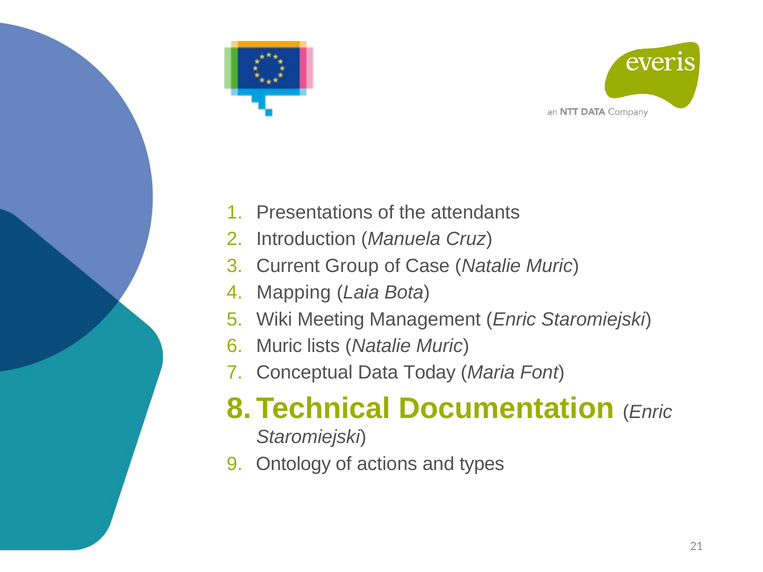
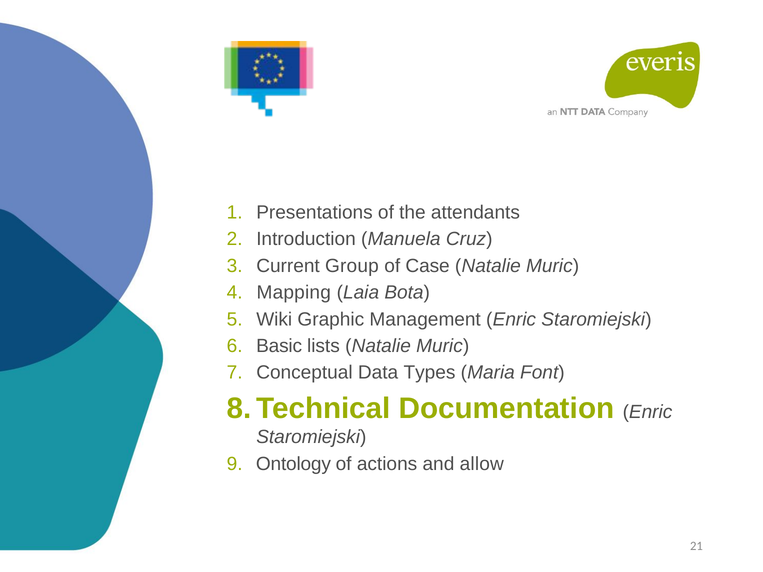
Meeting: Meeting -> Graphic
Muric at (279, 346): Muric -> Basic
Today: Today -> Types
types: types -> allow
